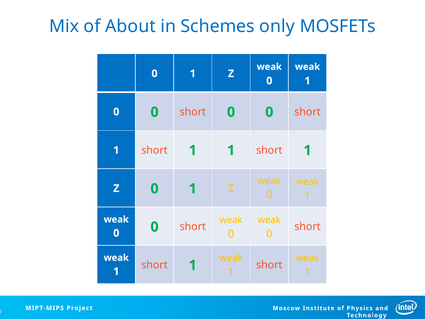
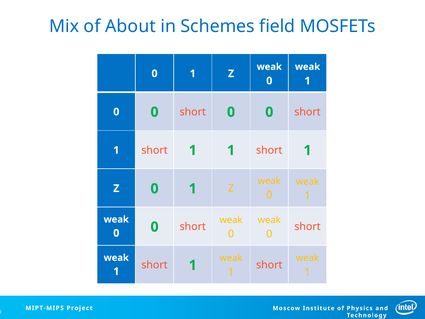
only: only -> field
